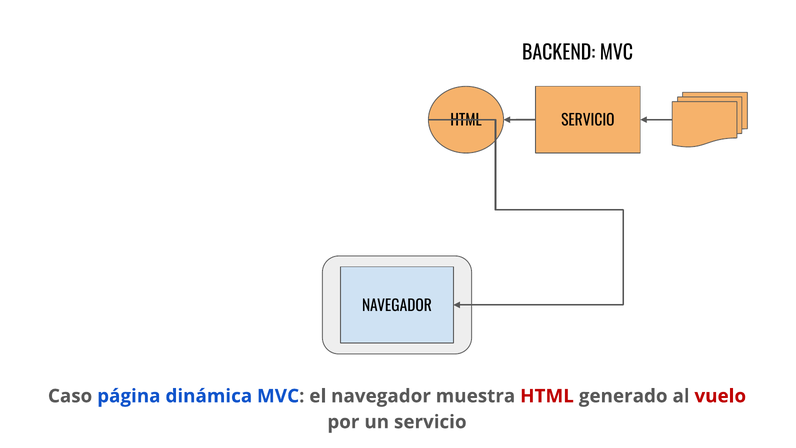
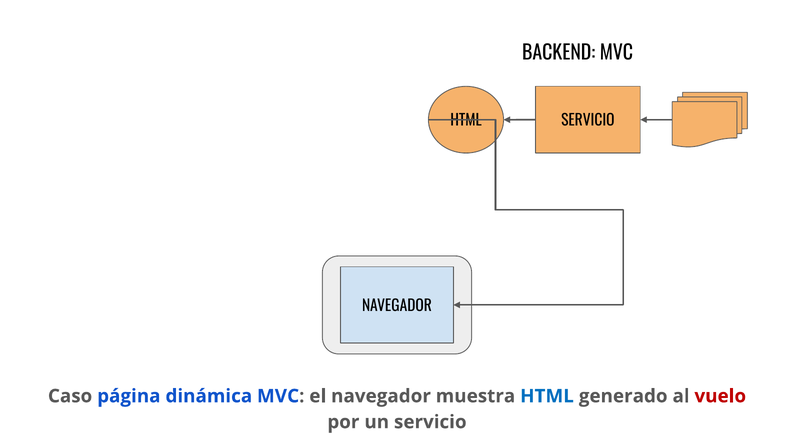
HTML at (547, 396) colour: red -> blue
